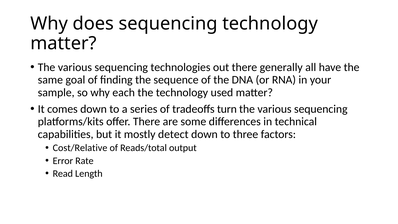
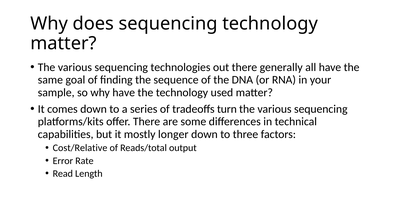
why each: each -> have
detect: detect -> longer
